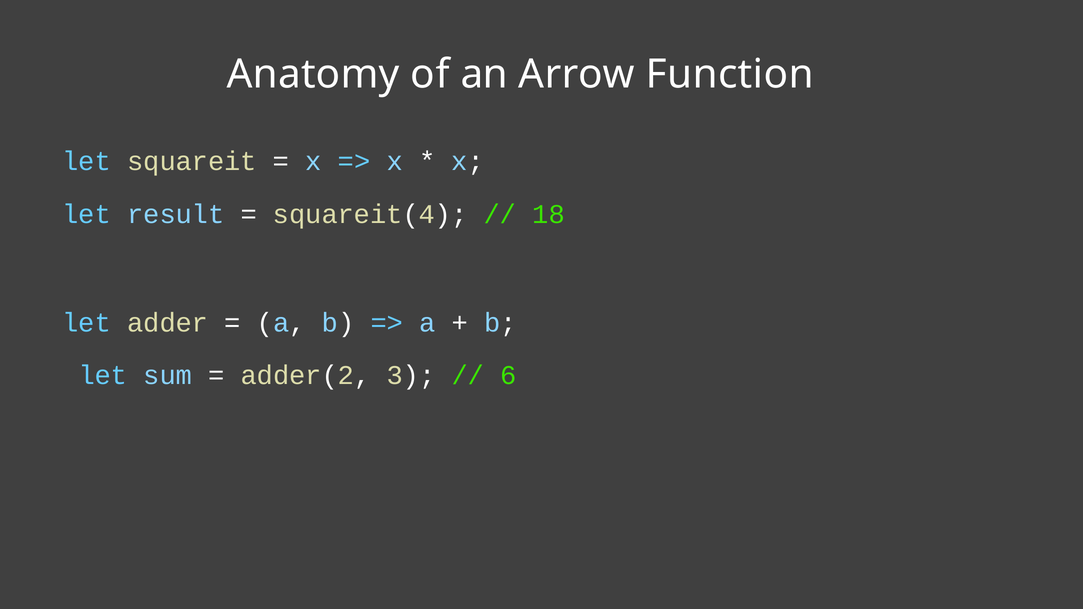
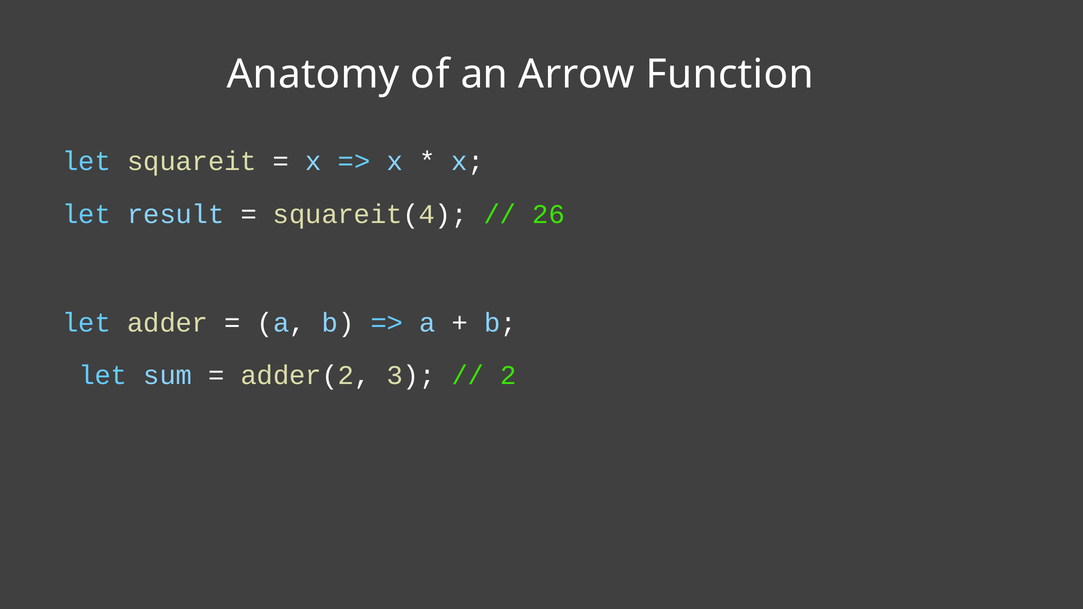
18: 18 -> 26
6: 6 -> 2
